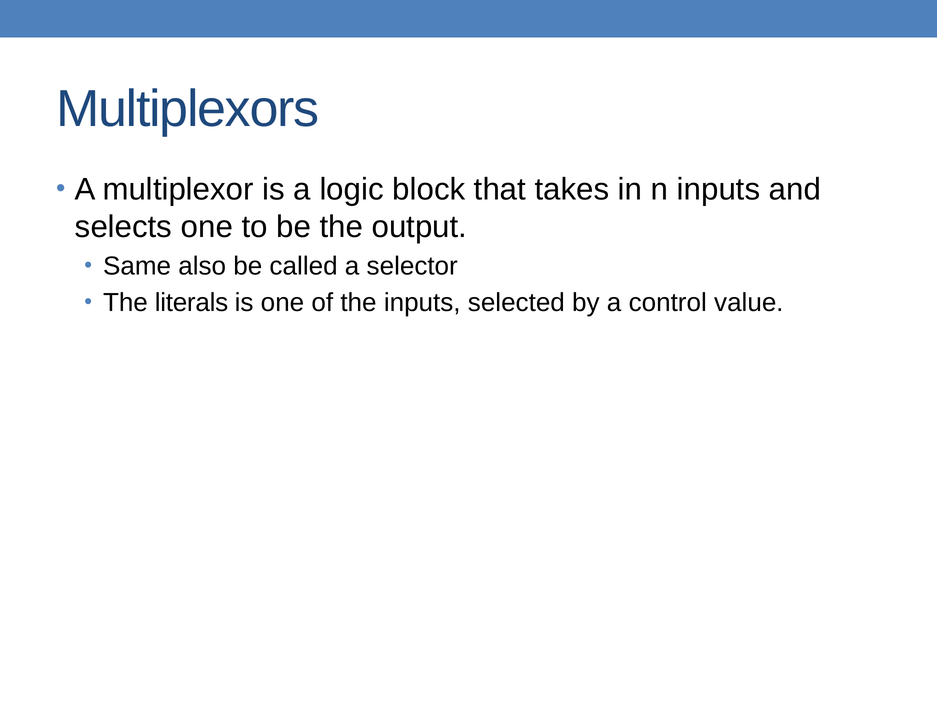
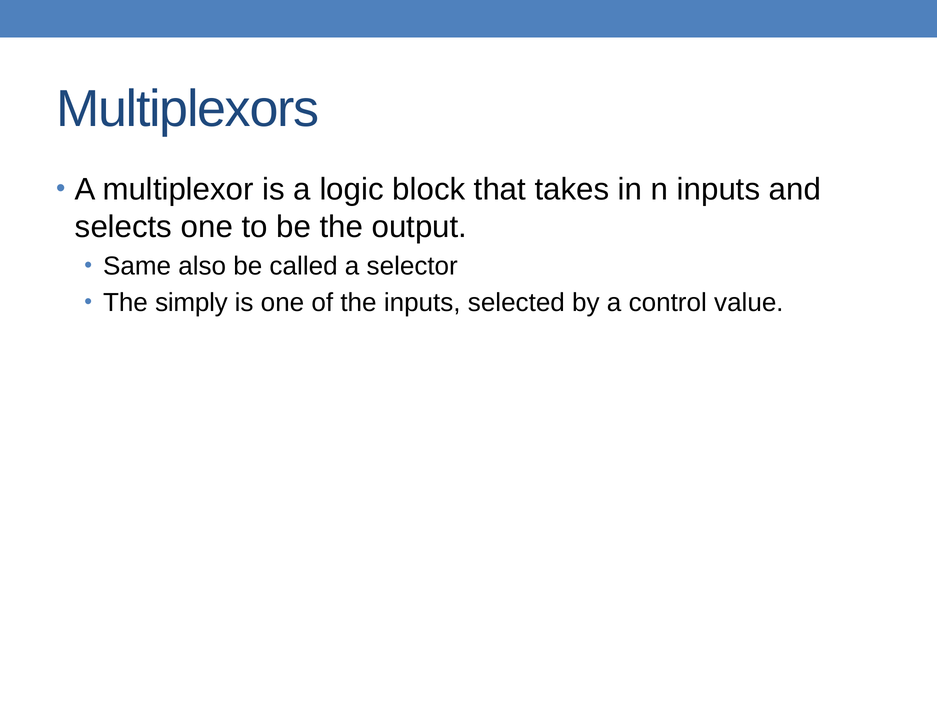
literals: literals -> simply
